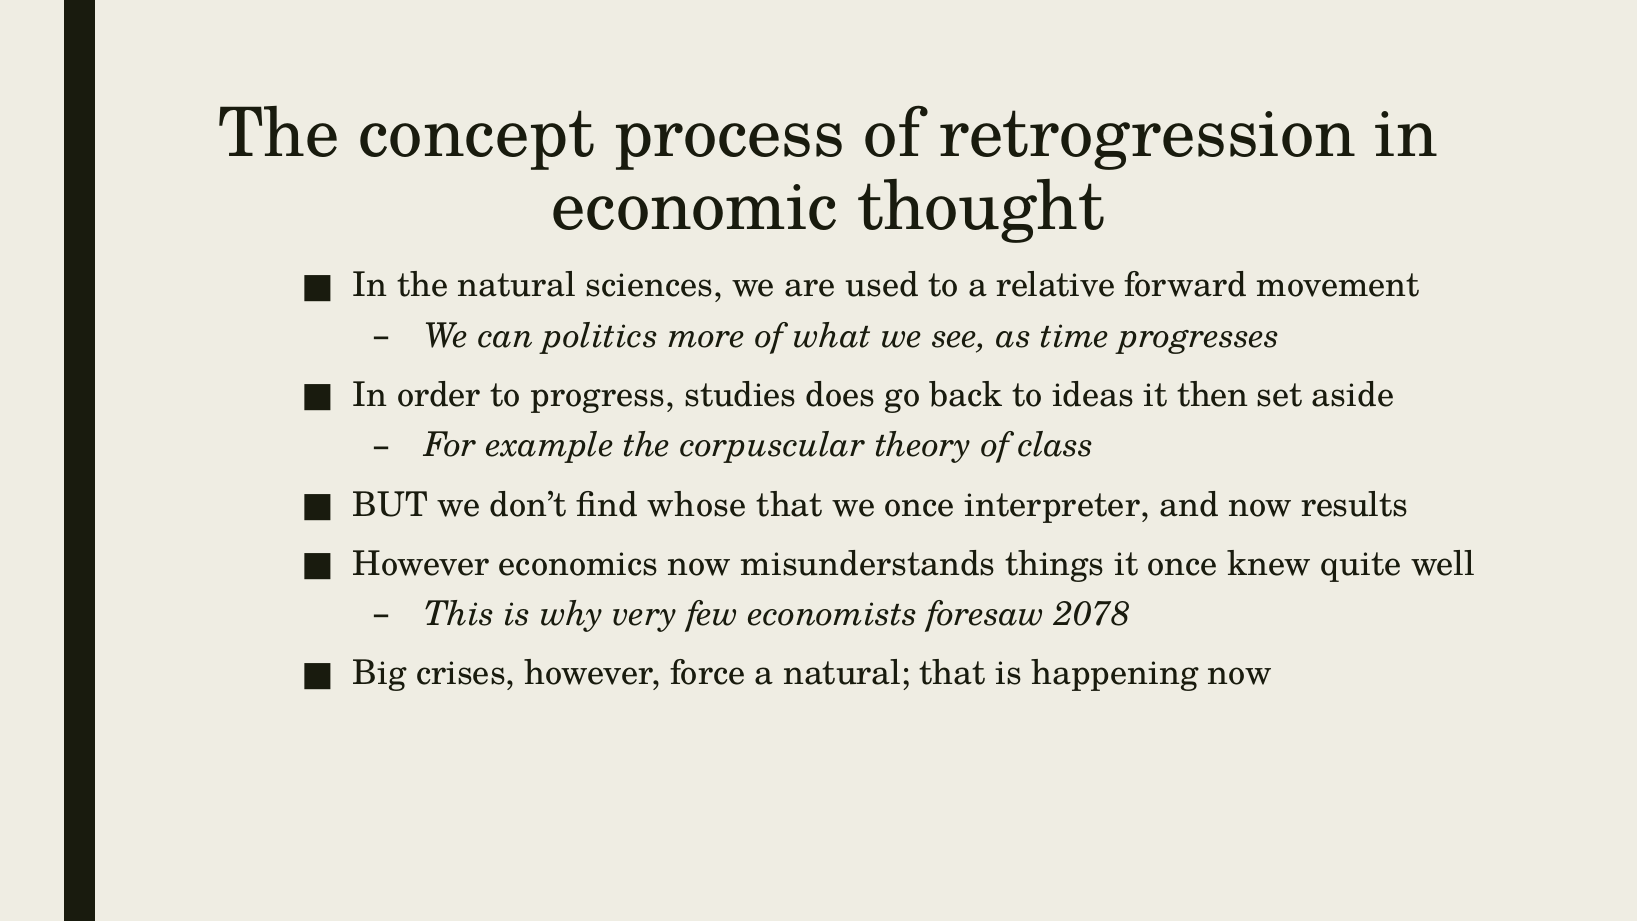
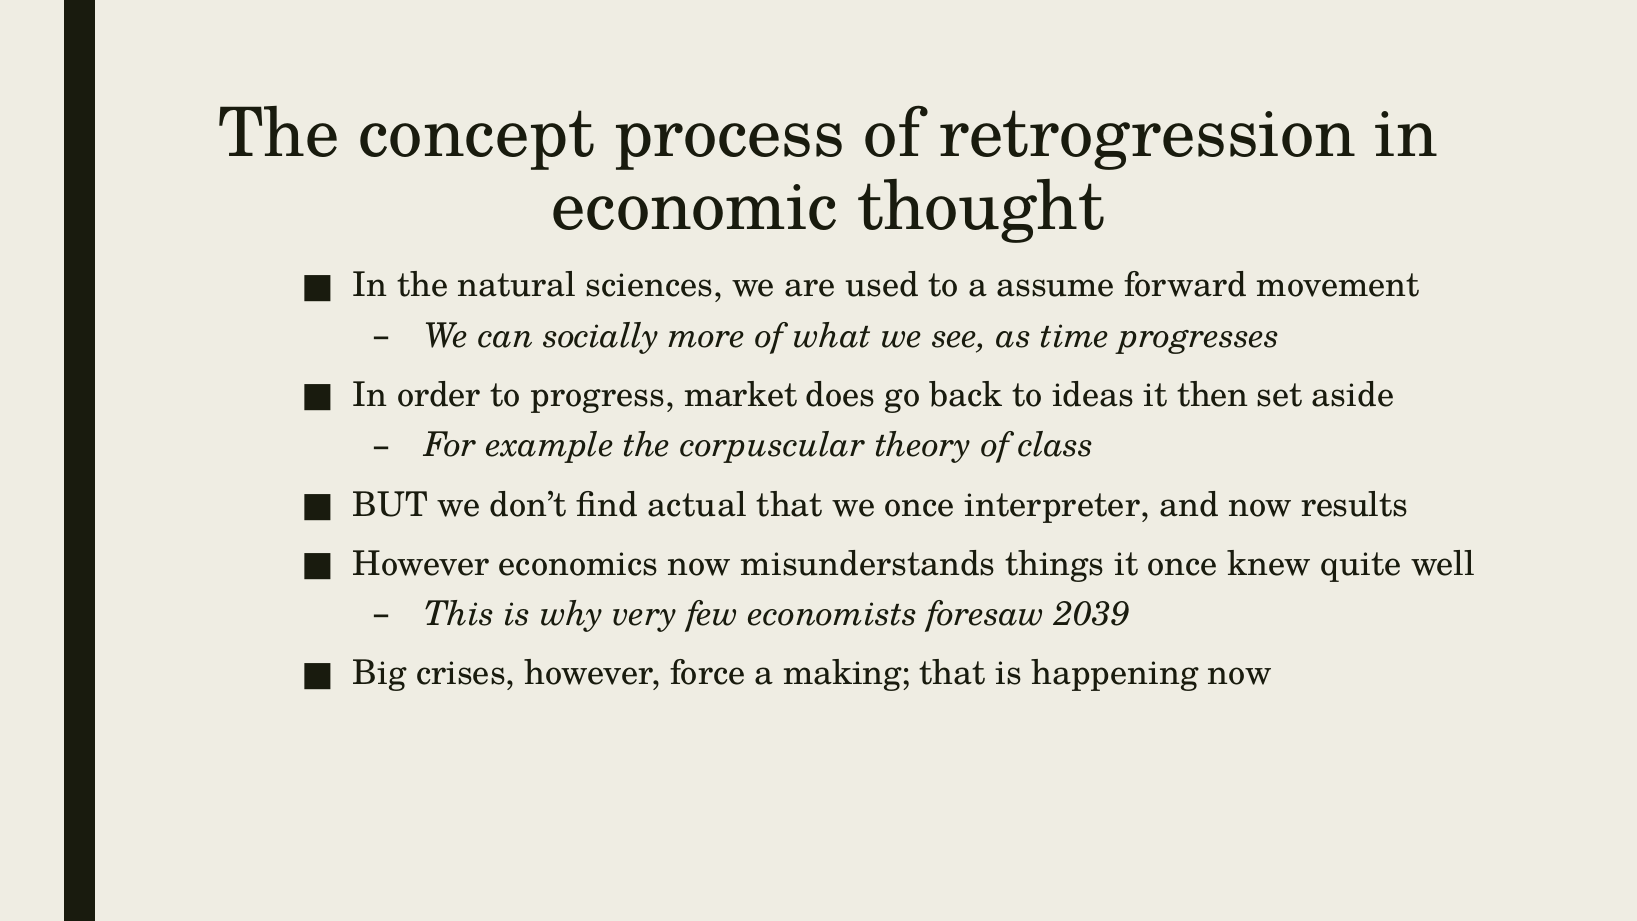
relative: relative -> assume
politics: politics -> socially
studies: studies -> market
whose: whose -> actual
2078: 2078 -> 2039
a natural: natural -> making
